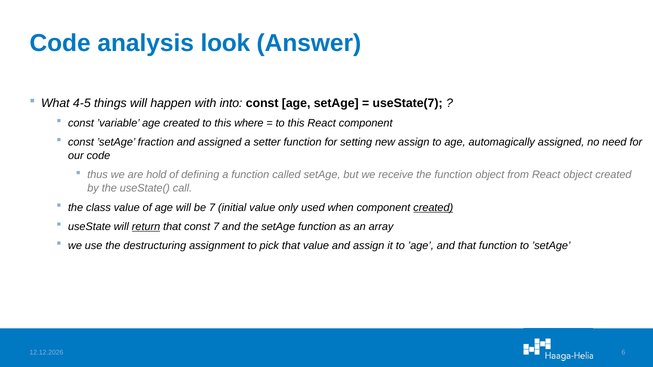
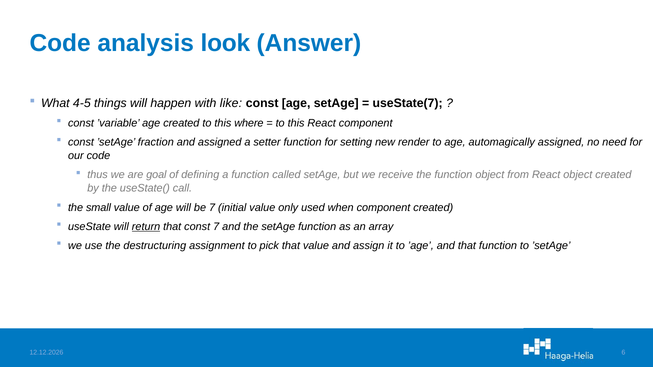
into: into -> like
new assign: assign -> render
hold: hold -> goal
class: class -> small
created at (433, 208) underline: present -> none
